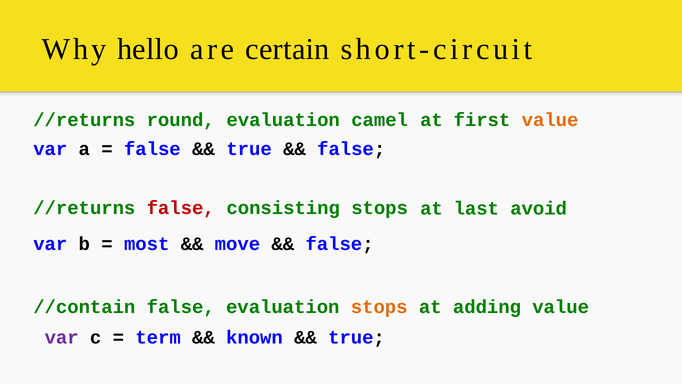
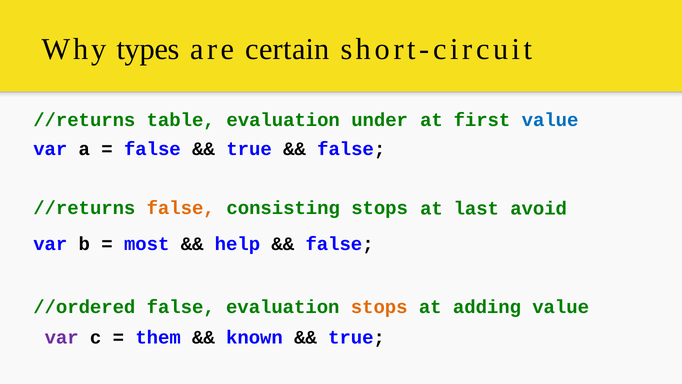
hello: hello -> types
round: round -> table
camel: camel -> under
value at (550, 120) colour: orange -> blue
false at (181, 208) colour: red -> orange
move: move -> help
//contain: //contain -> //ordered
term: term -> them
